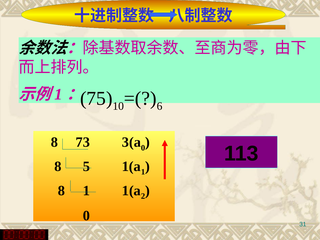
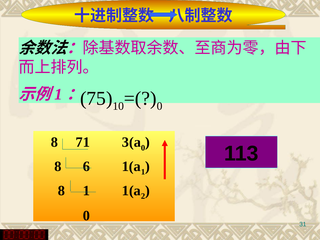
6 at (160, 106): 6 -> 0
73: 73 -> 71
5: 5 -> 6
